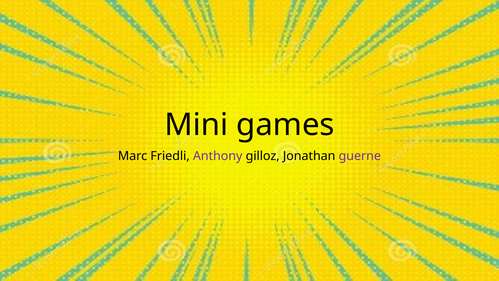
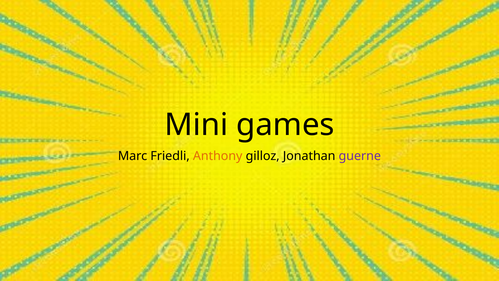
Anthony colour: purple -> orange
